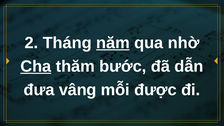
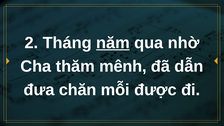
Cha underline: present -> none
bước: bước -> mênh
vâng: vâng -> chăn
